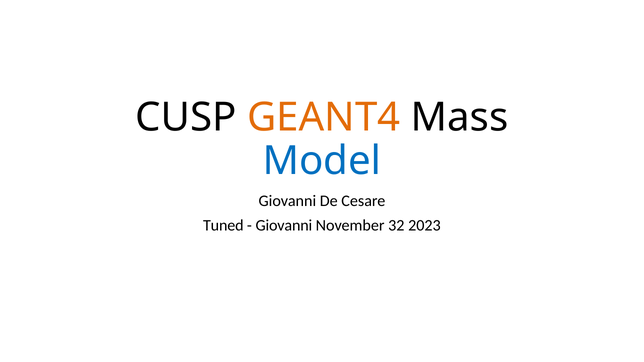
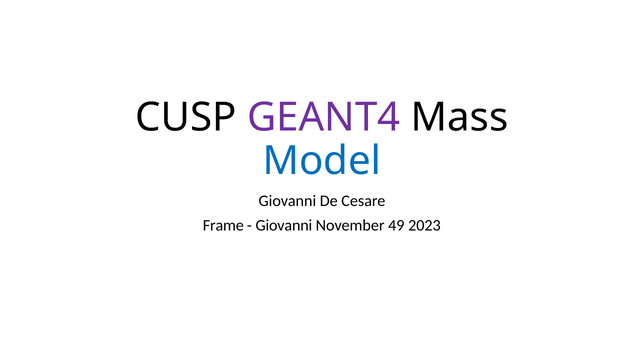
GEANT4 colour: orange -> purple
Tuned: Tuned -> Frame
32: 32 -> 49
